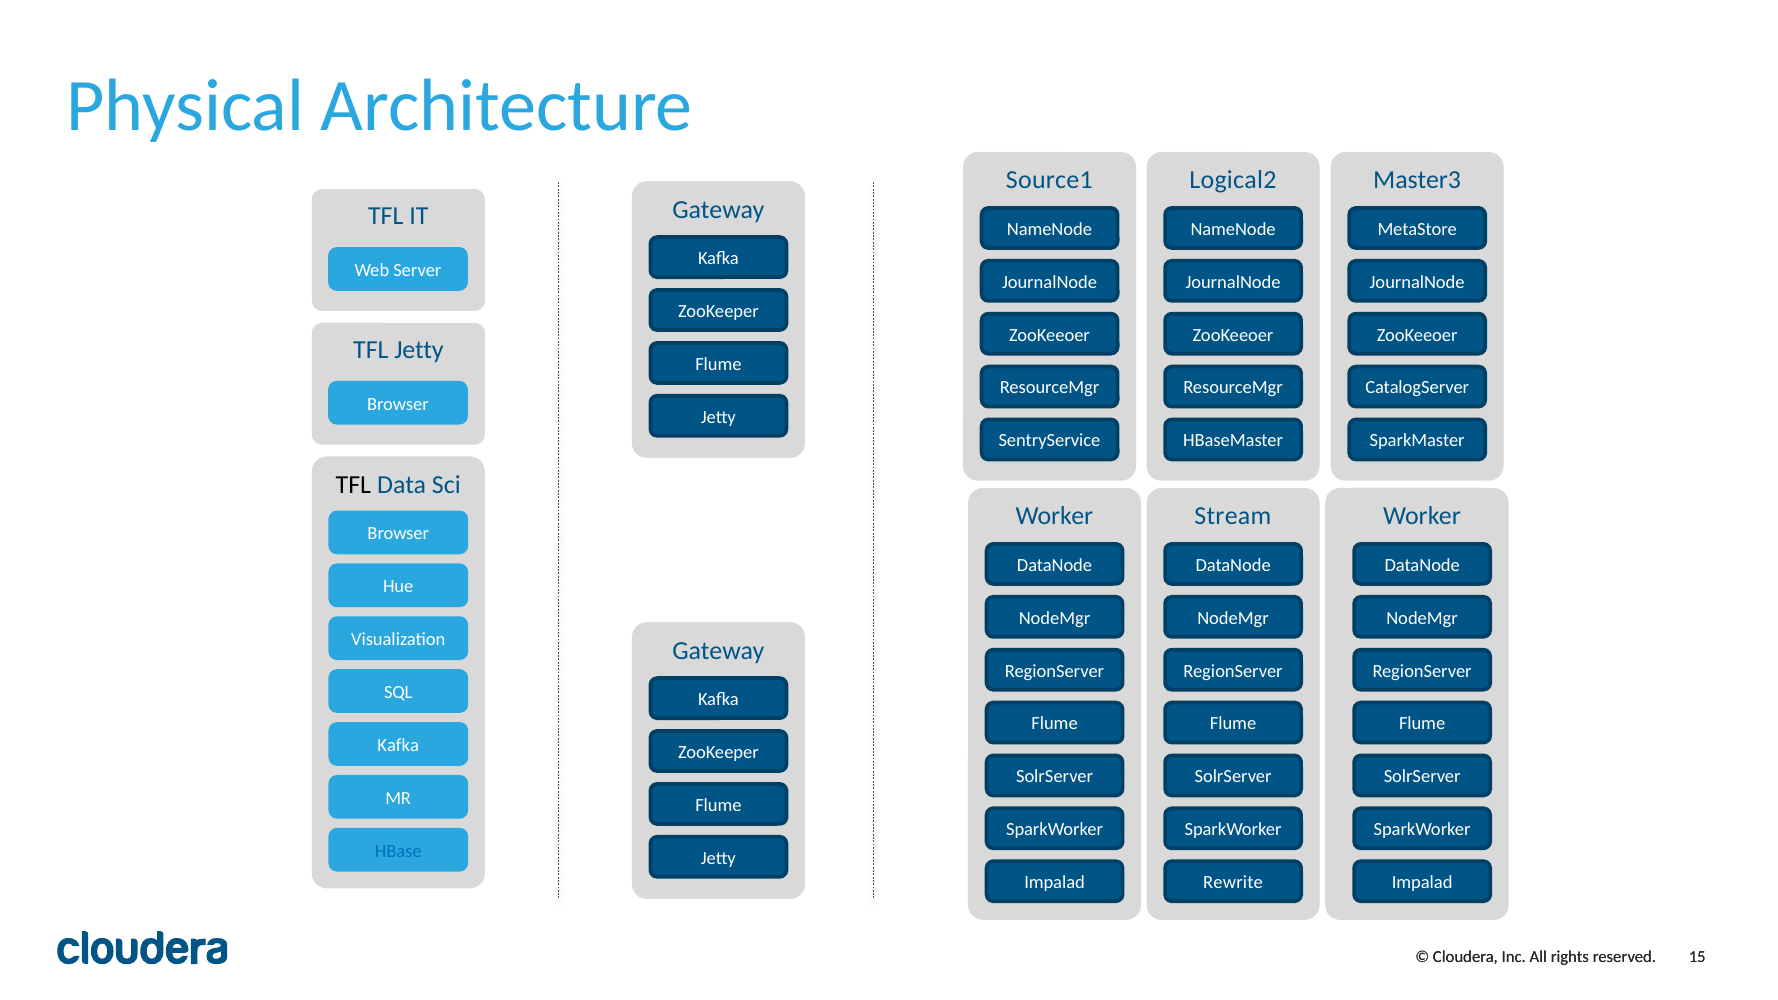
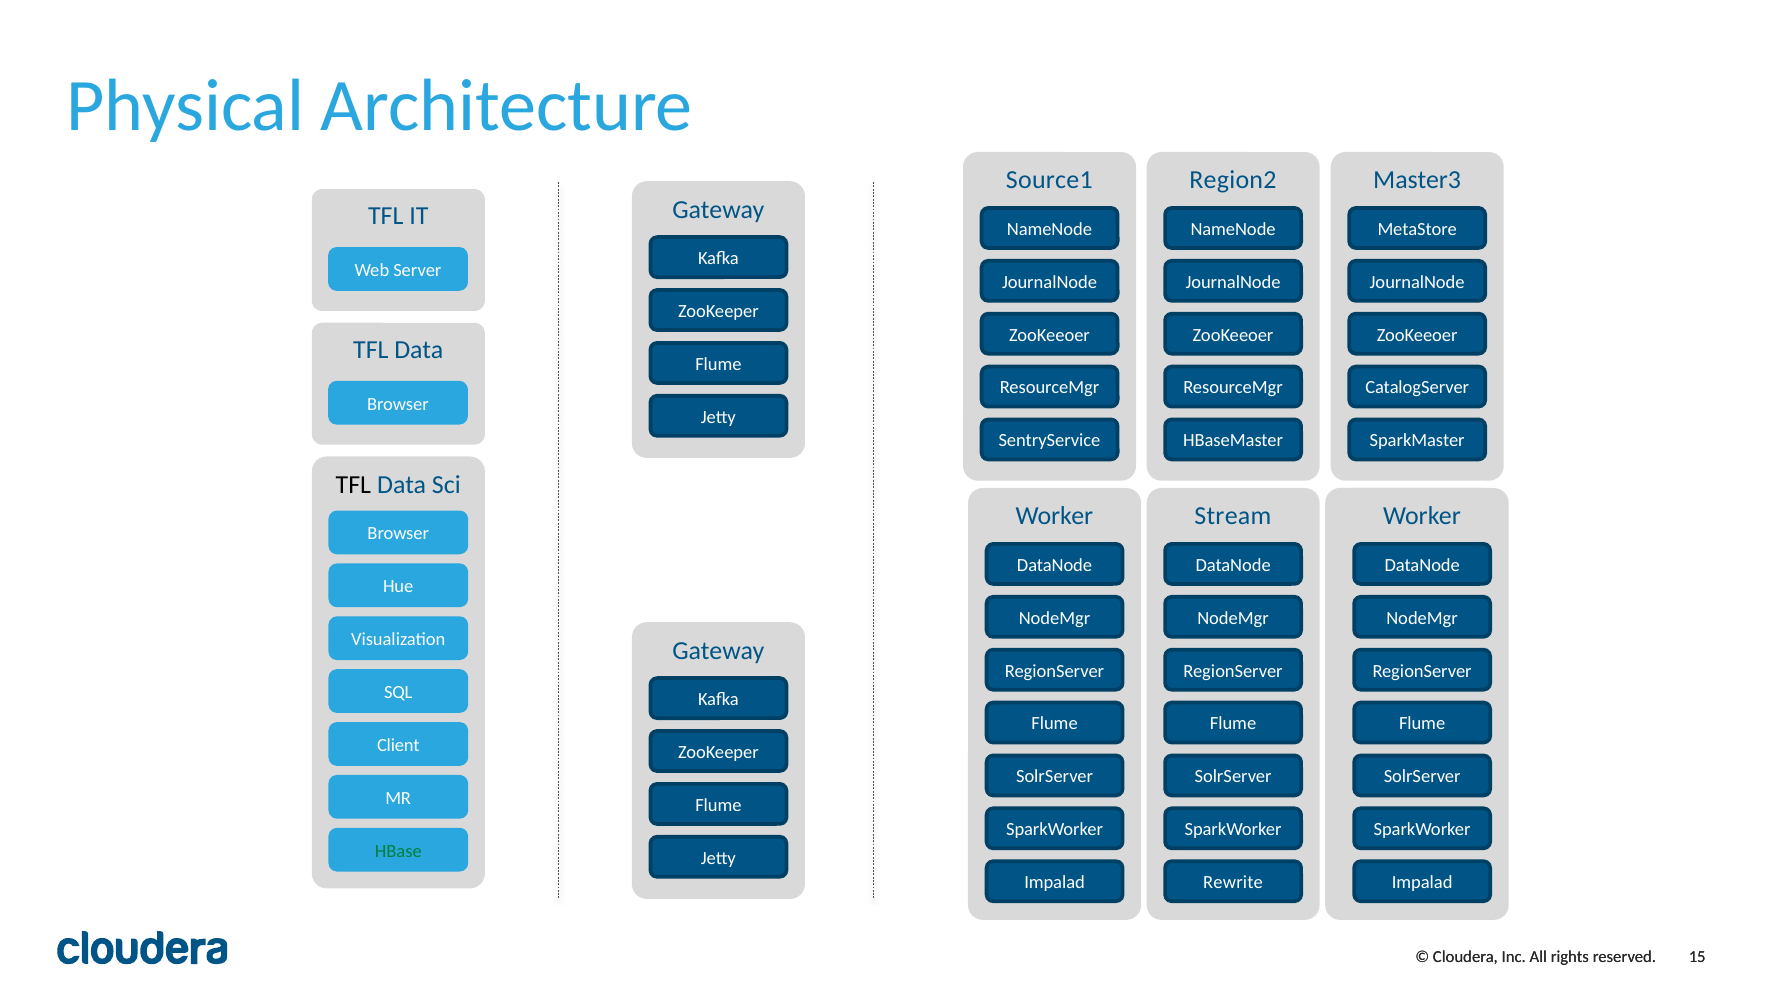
Logical2: Logical2 -> Region2
Jetty at (419, 350): Jetty -> Data
Kafka at (398, 746): Kafka -> Client
HBase colour: blue -> green
